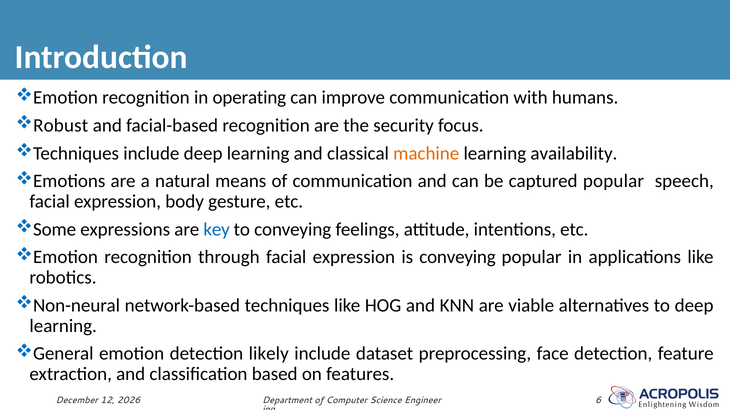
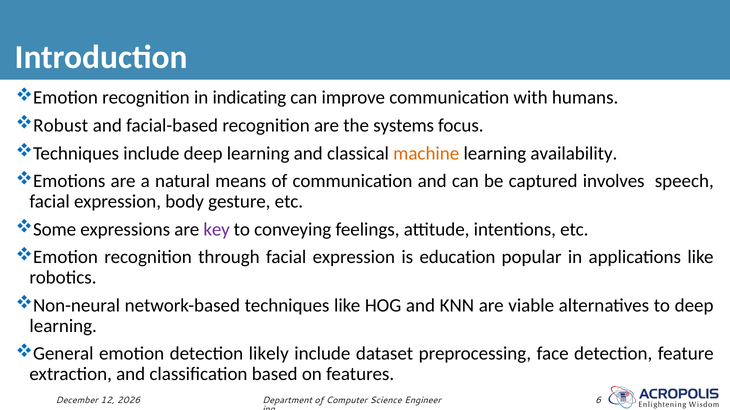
operating: operating -> indicating
security: security -> systems
captured popular: popular -> involves
key colour: blue -> purple
is conveying: conveying -> education
